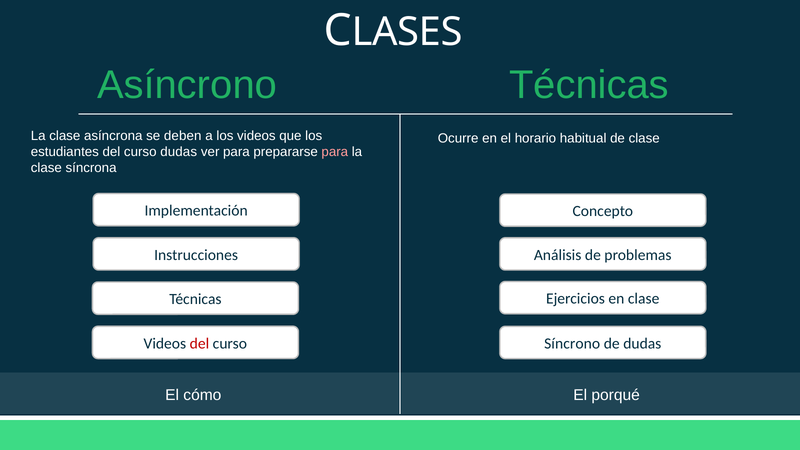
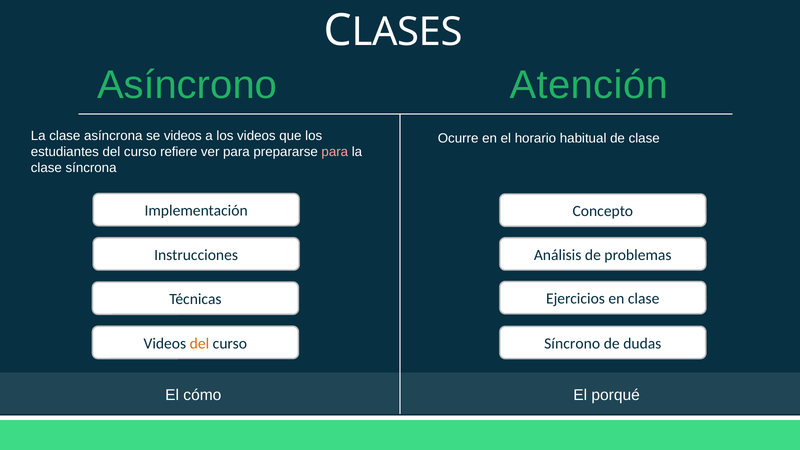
Asíncrono Técnicas: Técnicas -> Atención
se deben: deben -> videos
curso dudas: dudas -> refiere
del at (199, 343) colour: red -> orange
